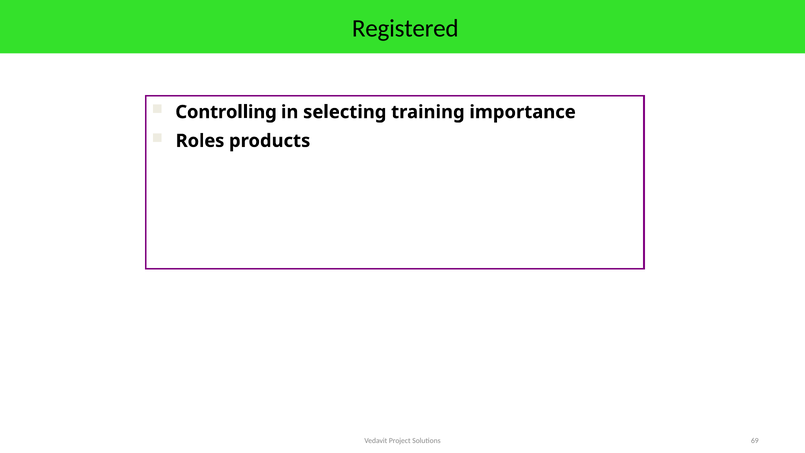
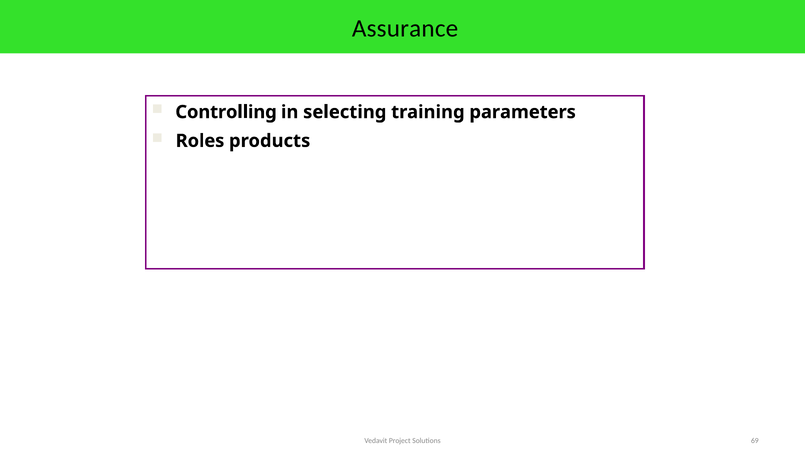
Registered: Registered -> Assurance
importance: importance -> parameters
